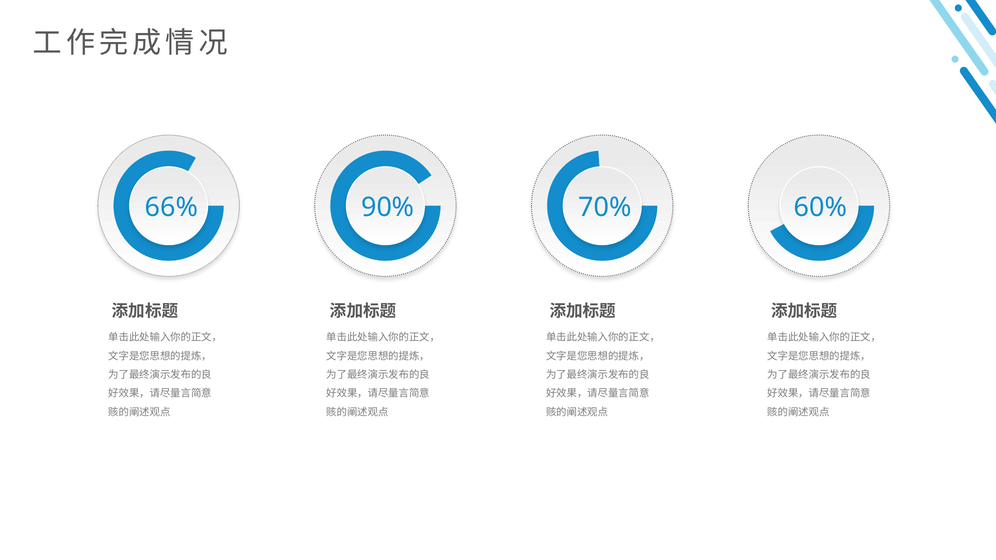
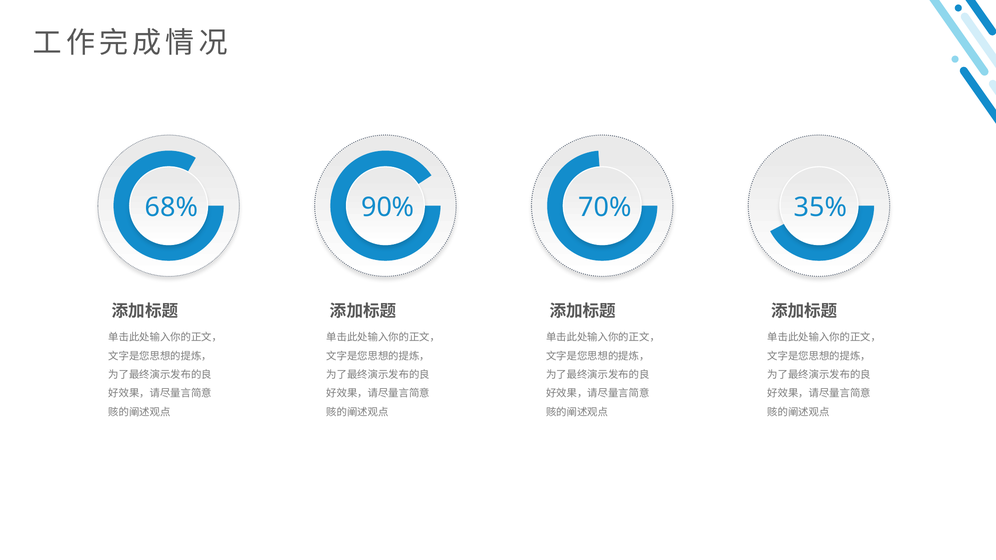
66%: 66% -> 68%
60%: 60% -> 35%
